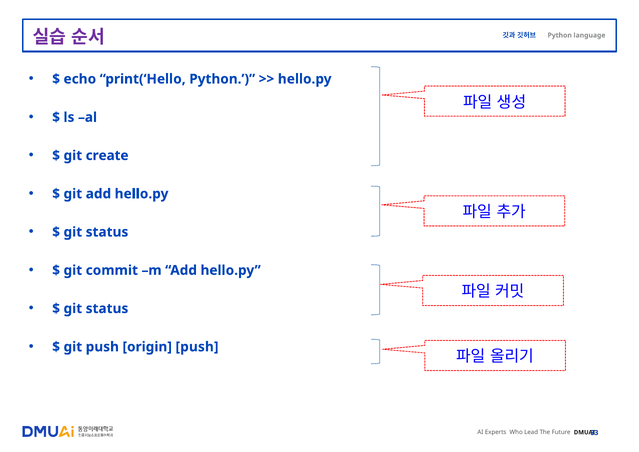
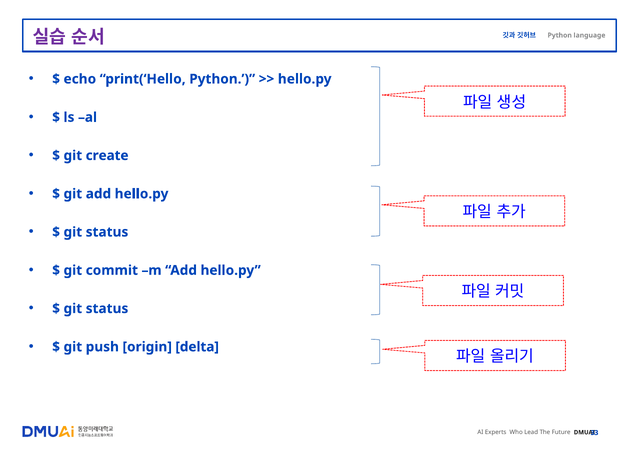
origin push: push -> delta
